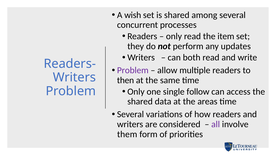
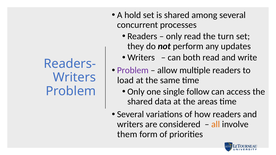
wish: wish -> hold
item: item -> turn
then: then -> load
all colour: purple -> orange
